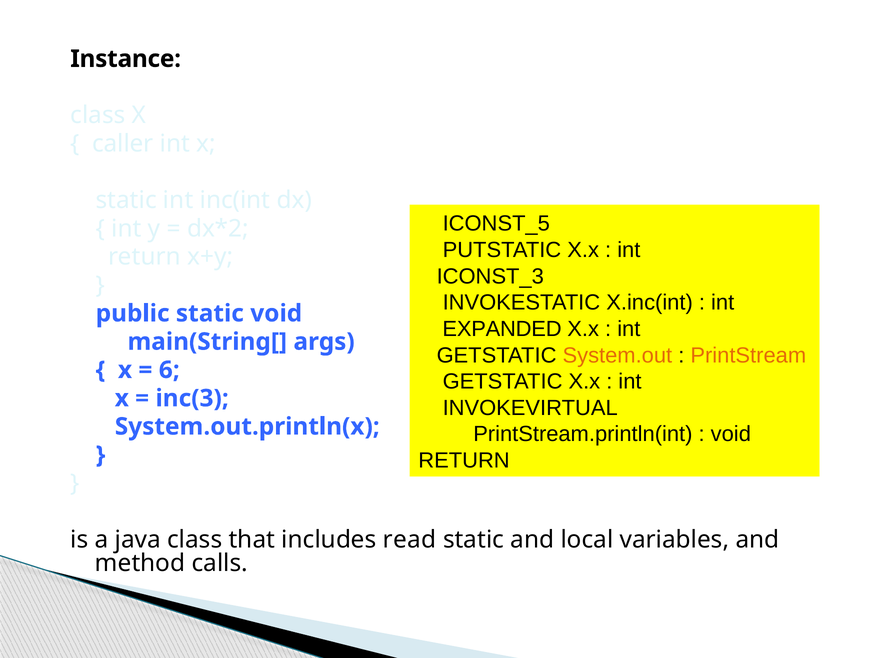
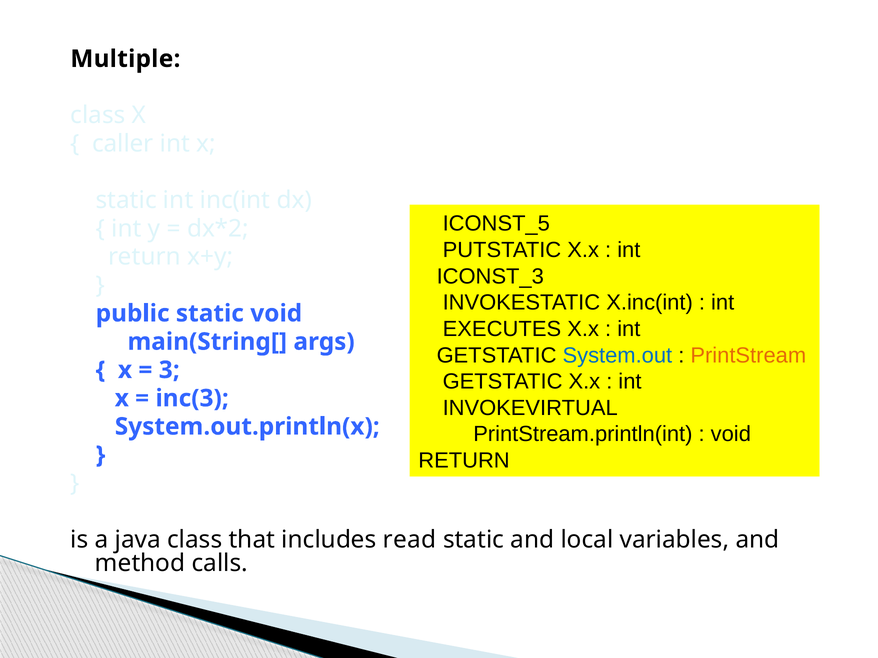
Instance: Instance -> Multiple
EXPANDED: EXPANDED -> EXECUTES
System.out colour: orange -> blue
6: 6 -> 3
